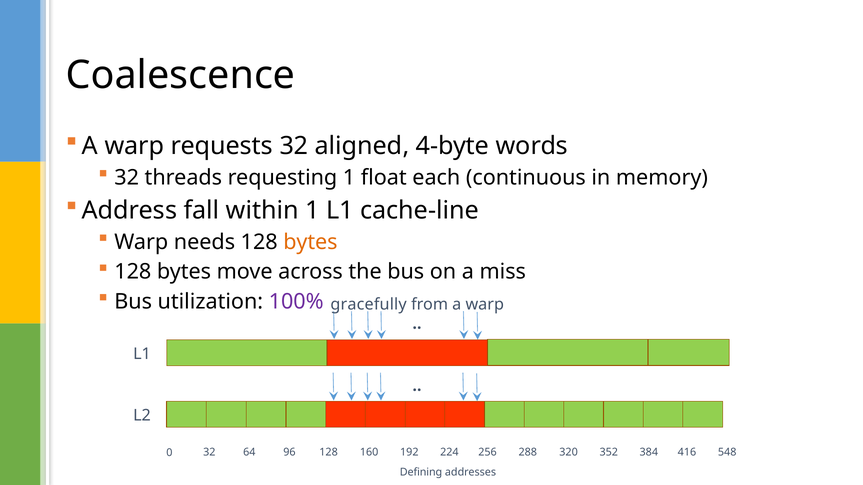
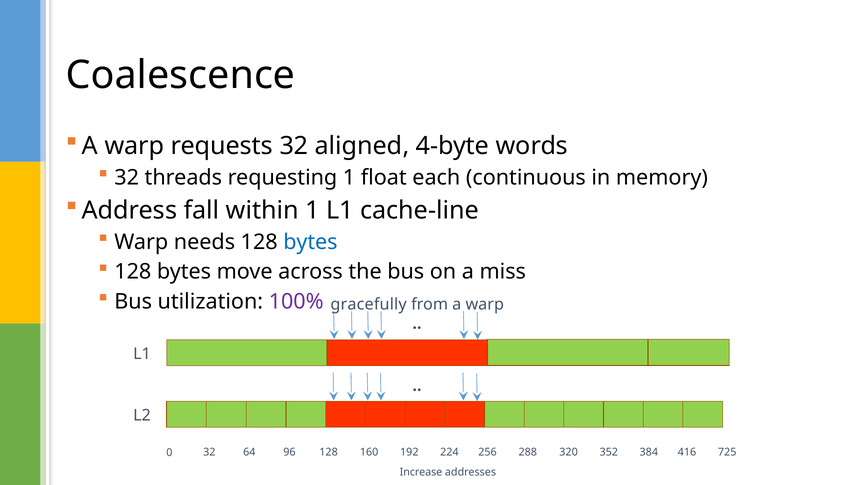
bytes at (310, 242) colour: orange -> blue
548: 548 -> 725
Defining: Defining -> Increase
